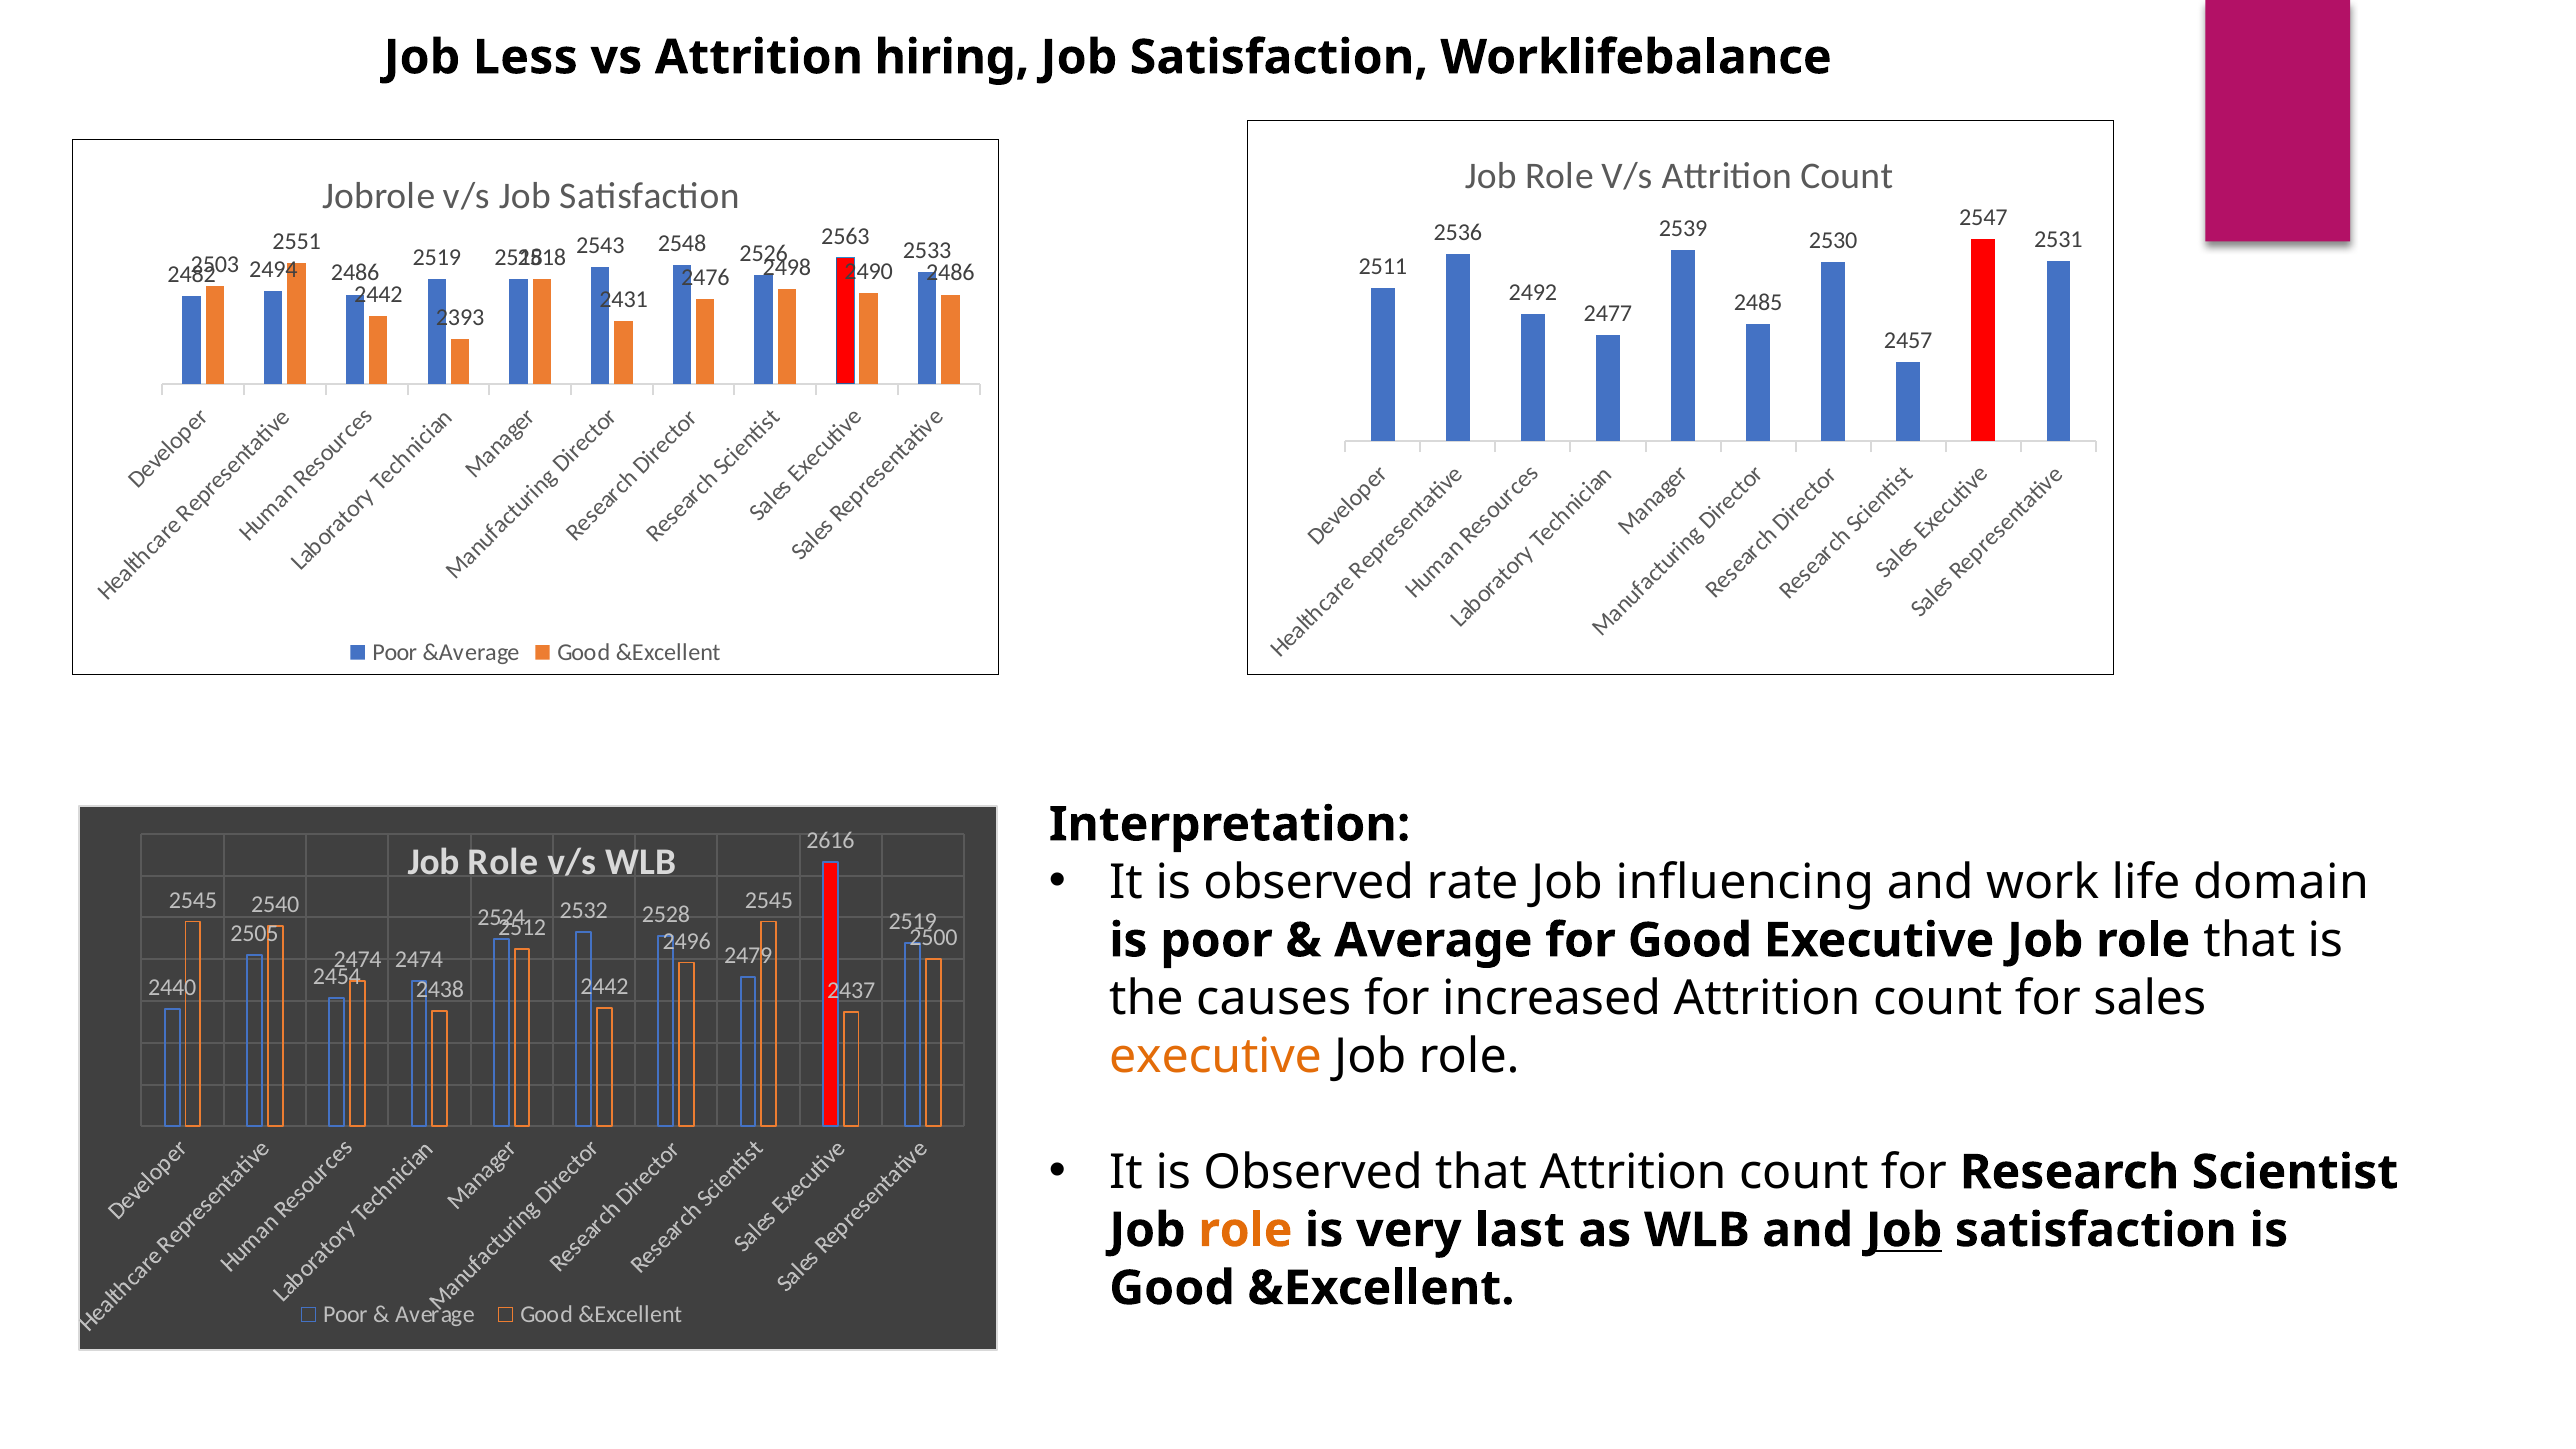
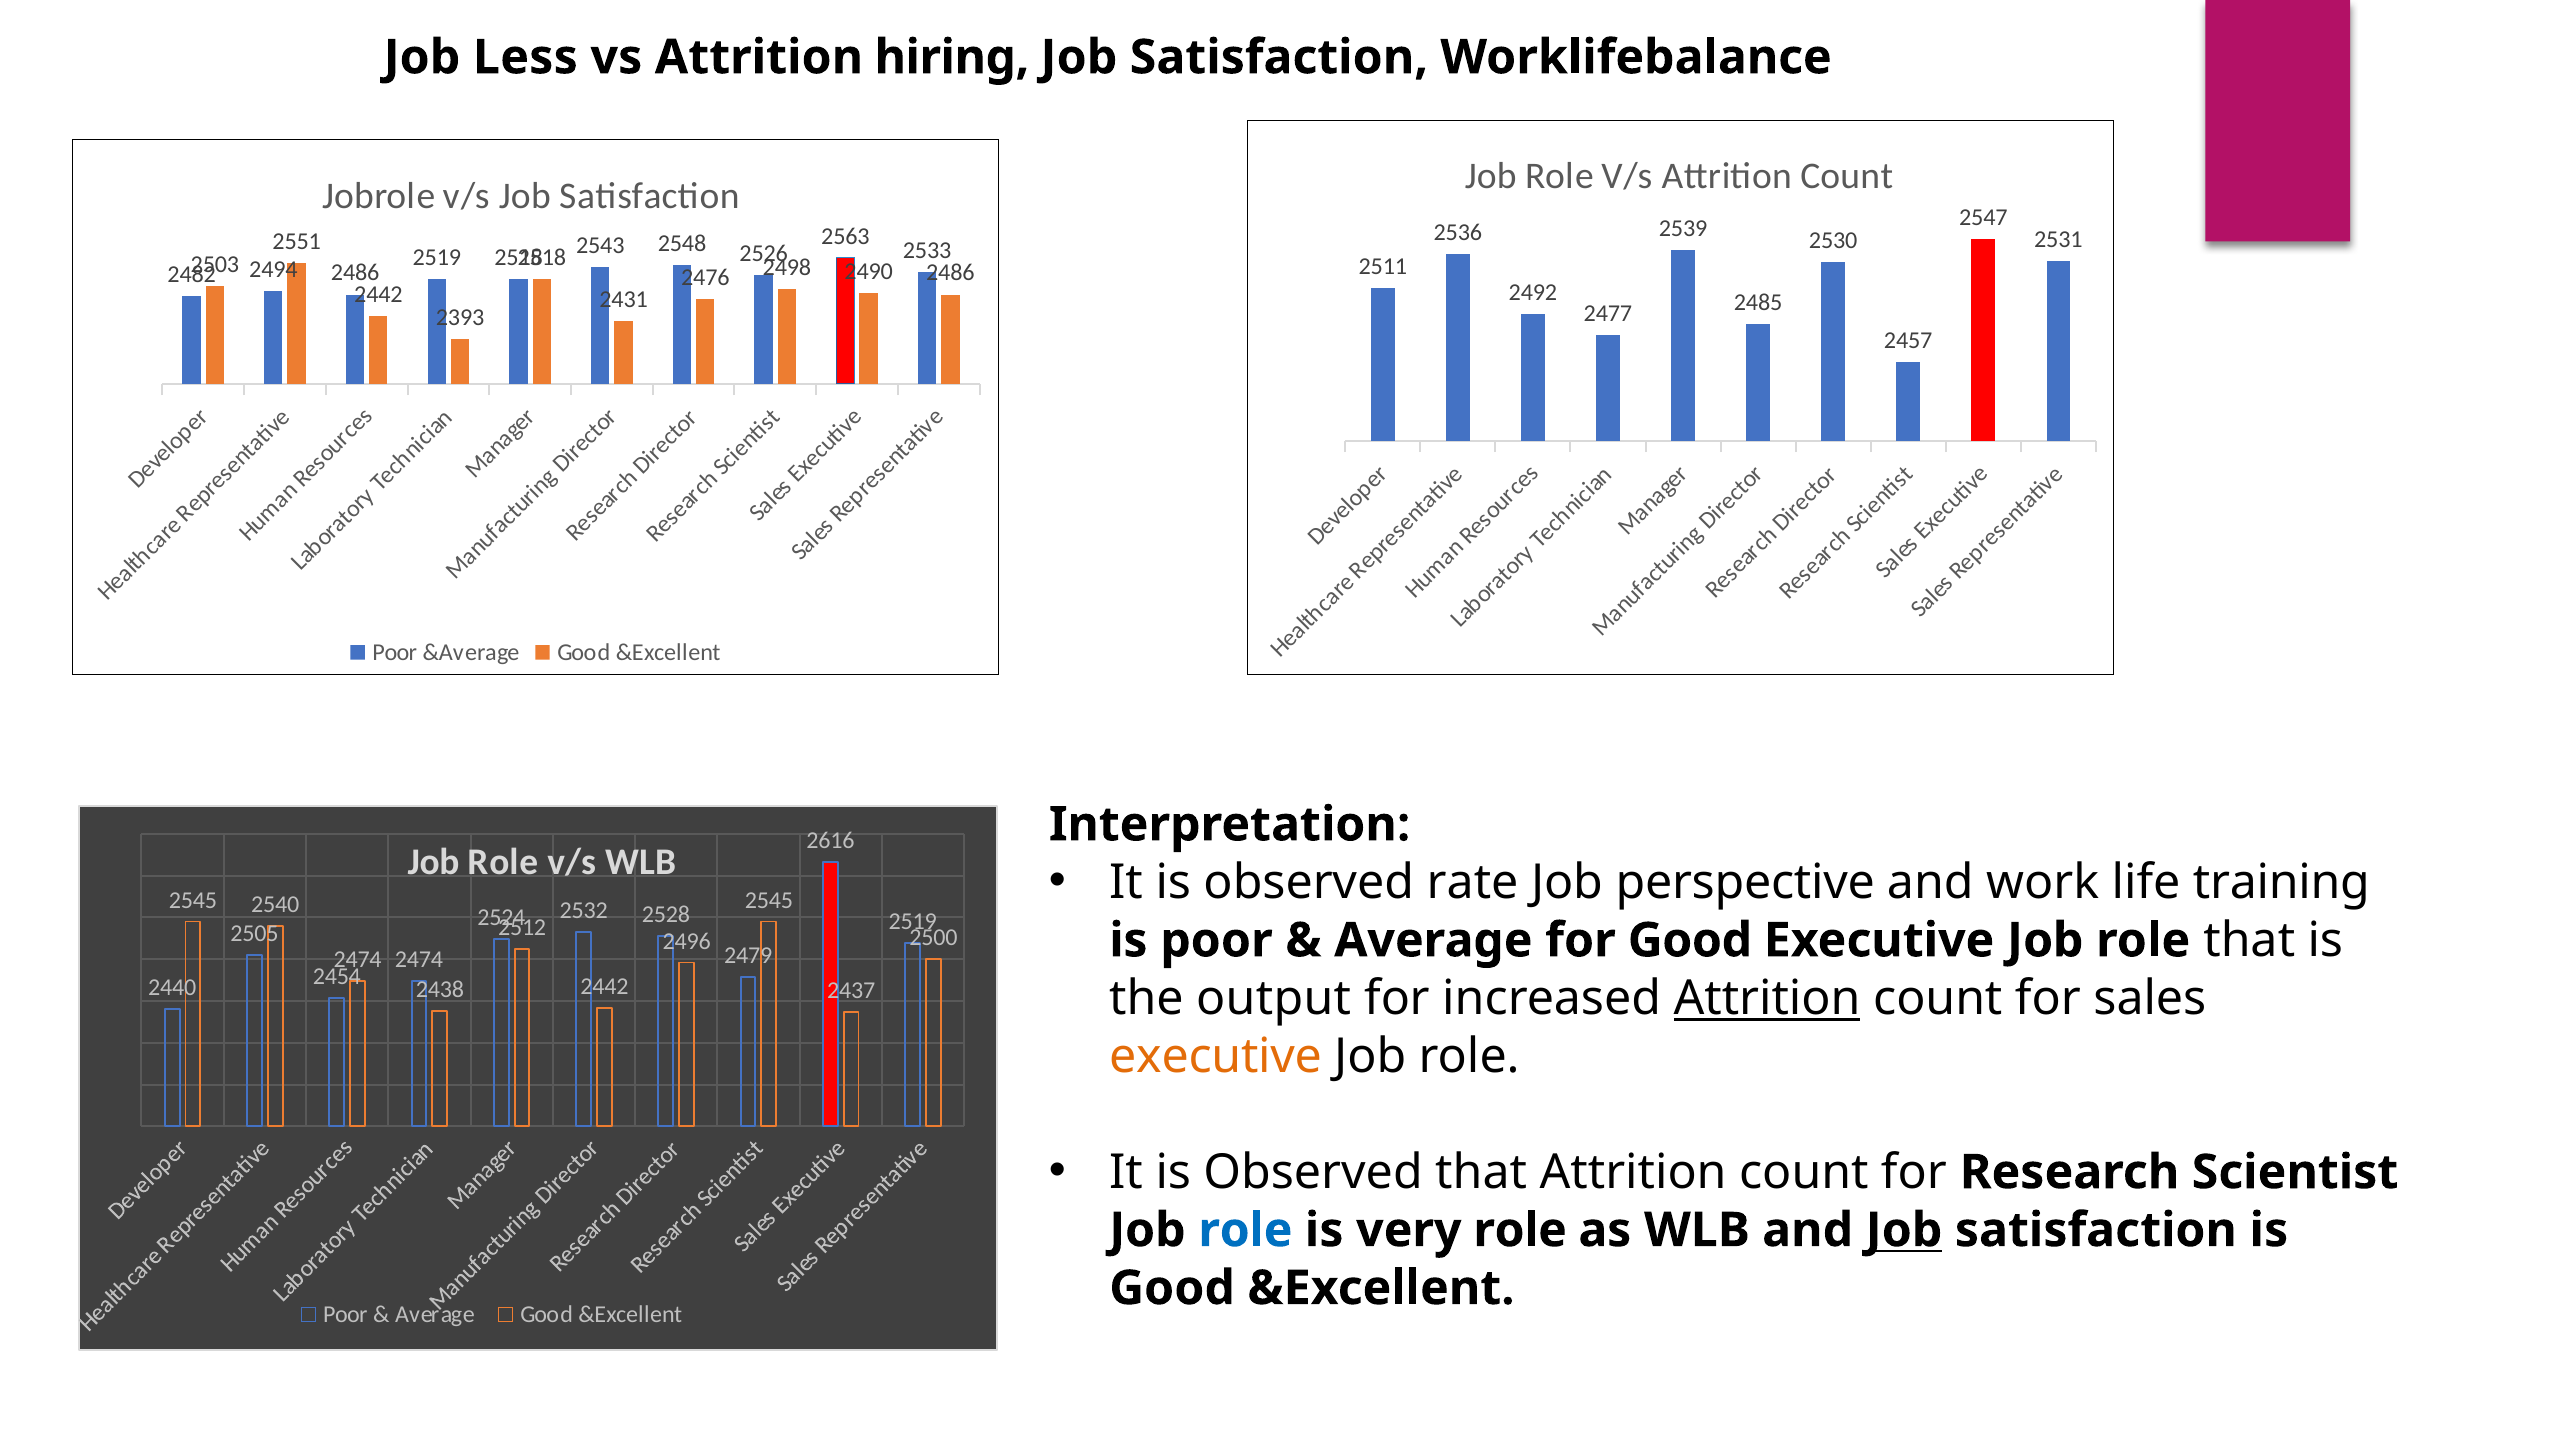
influencing: influencing -> perspective
domain: domain -> training
causes: causes -> output
Attrition at (1767, 998) underline: none -> present
role at (1245, 1230) colour: orange -> blue
very last: last -> role
